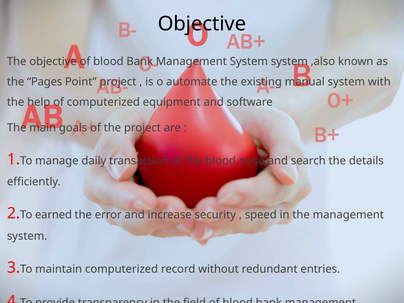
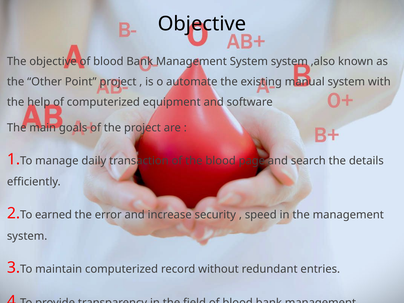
Pages: Pages -> Other
pose: pose -> page
